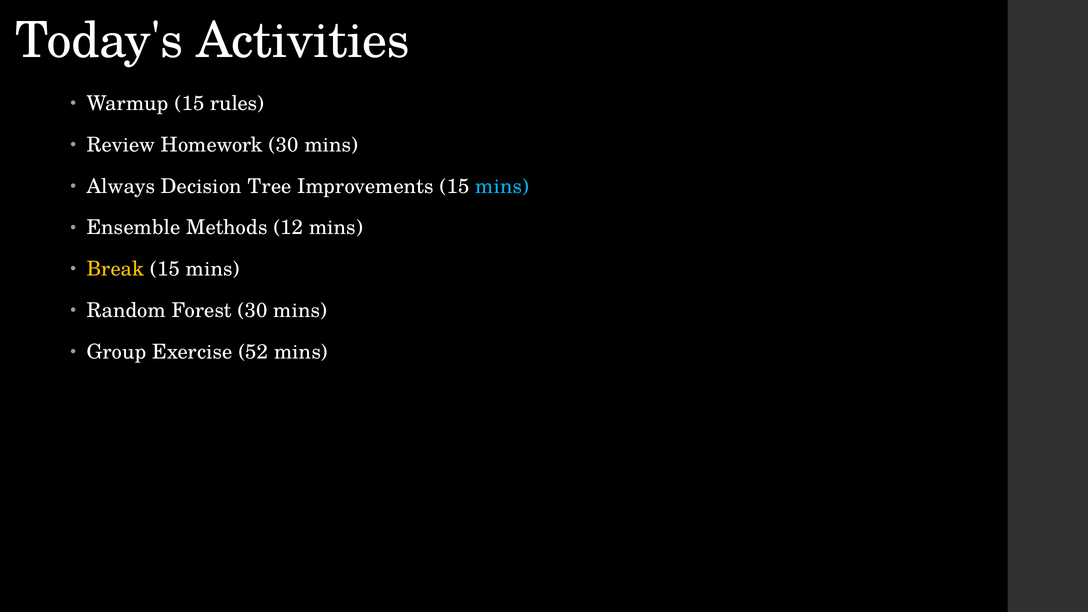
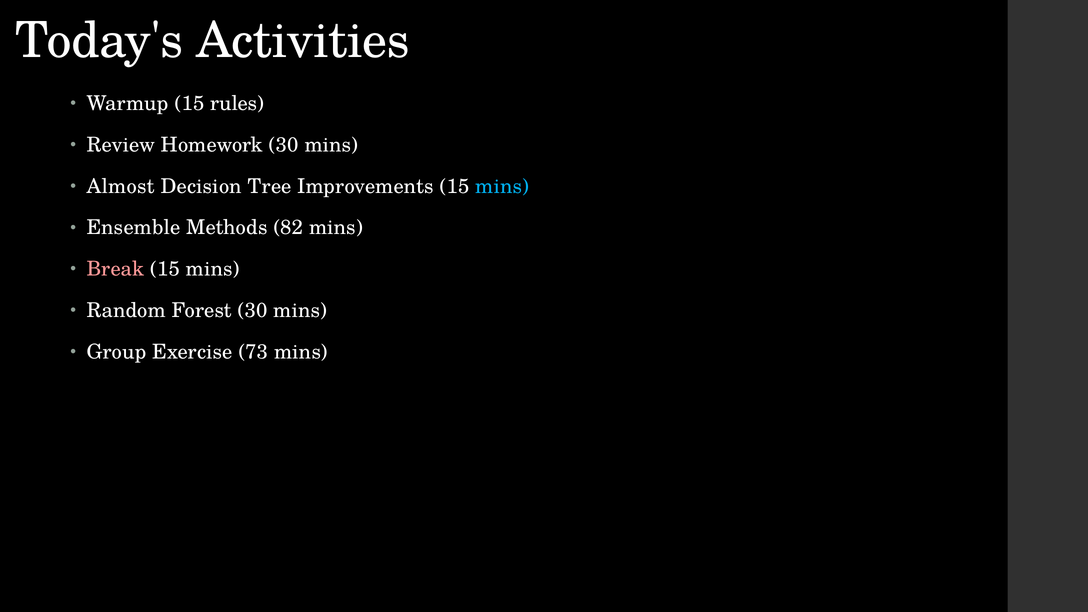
Always: Always -> Almost
12: 12 -> 82
Break colour: yellow -> pink
52: 52 -> 73
